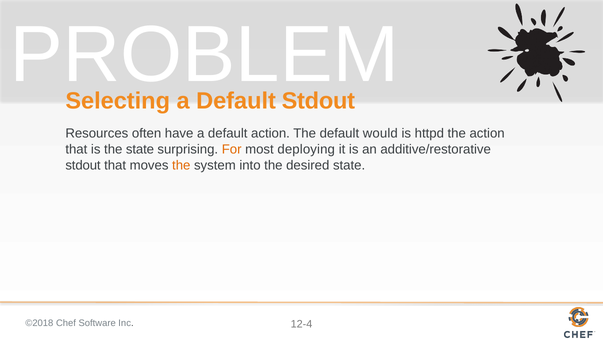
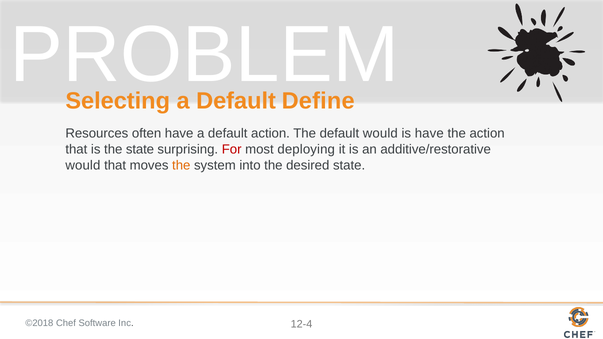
Default Stdout: Stdout -> Define
is httpd: httpd -> have
For colour: orange -> red
stdout at (83, 165): stdout -> would
